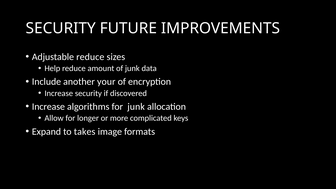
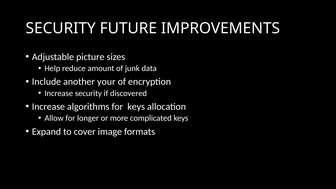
Adjustable reduce: reduce -> picture
for junk: junk -> keys
takes: takes -> cover
